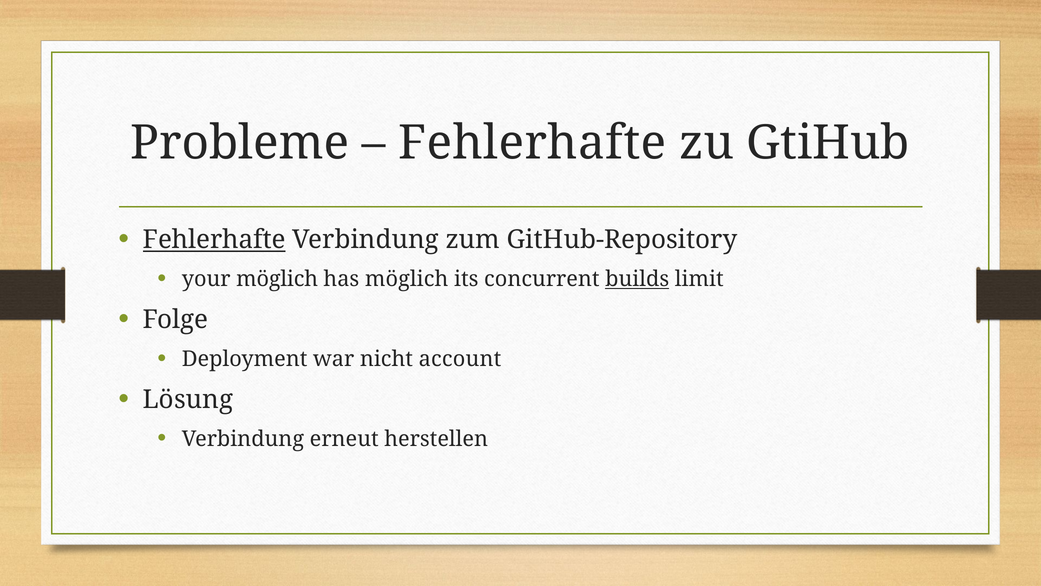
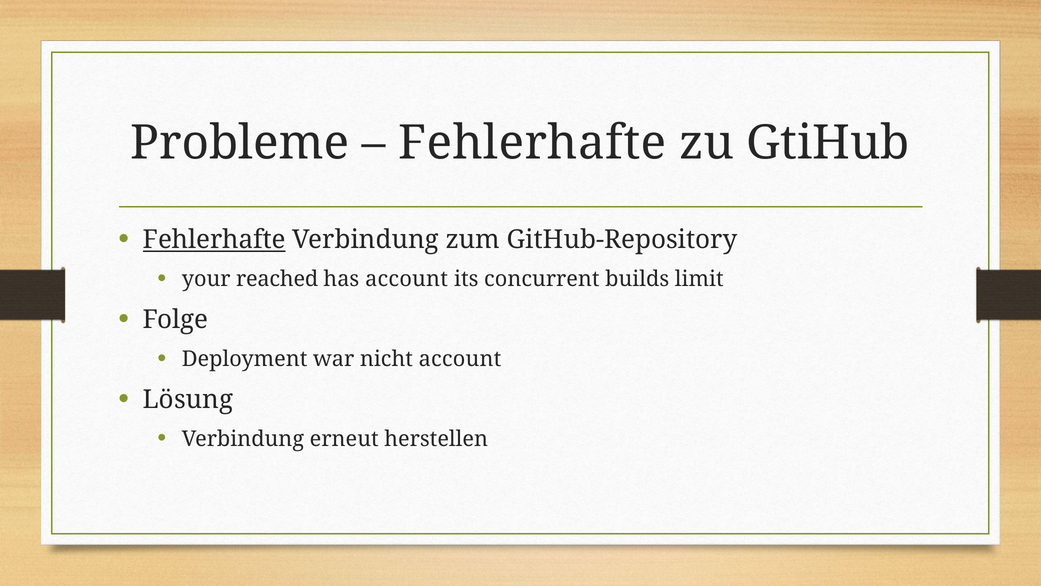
your möglich: möglich -> reached
has möglich: möglich -> account
builds underline: present -> none
